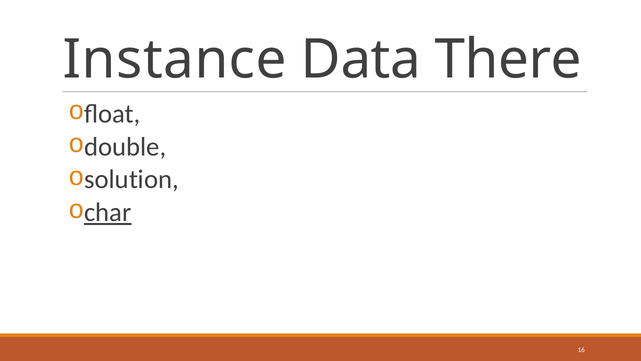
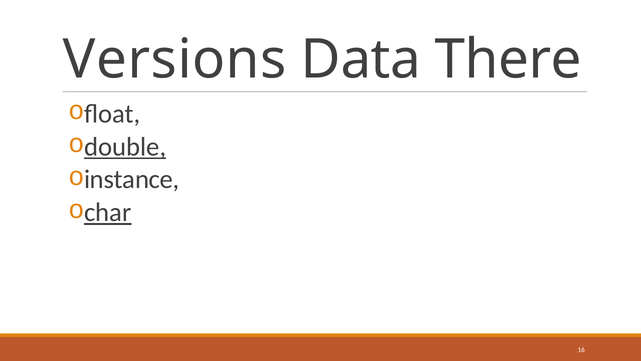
Instance: Instance -> Versions
double underline: none -> present
solution: solution -> instance
